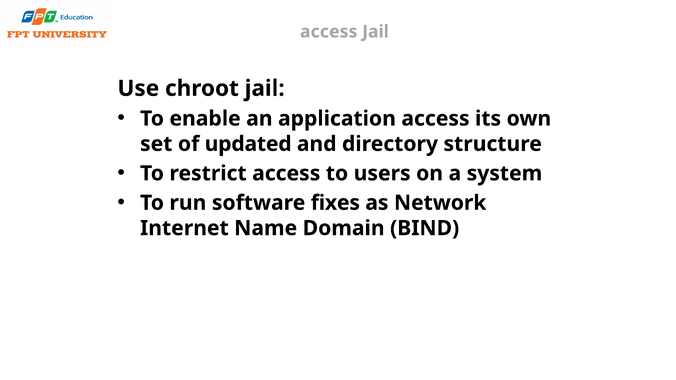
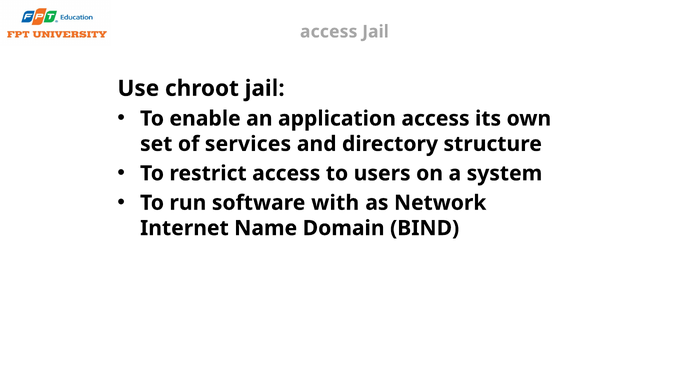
updated: updated -> services
fixes: fixes -> with
